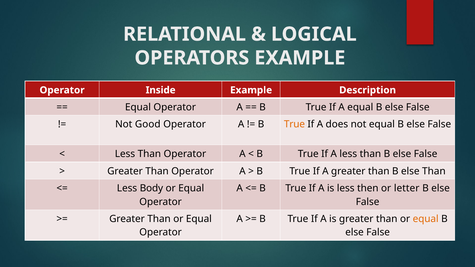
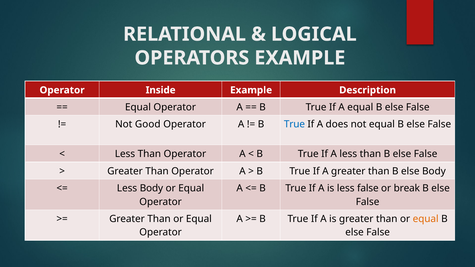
True at (294, 124) colour: orange -> blue
else Than: Than -> Body
less then: then -> false
letter: letter -> break
